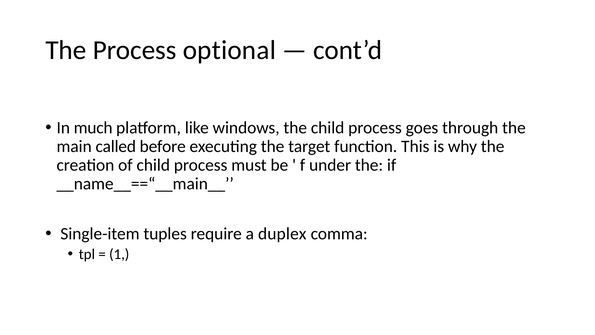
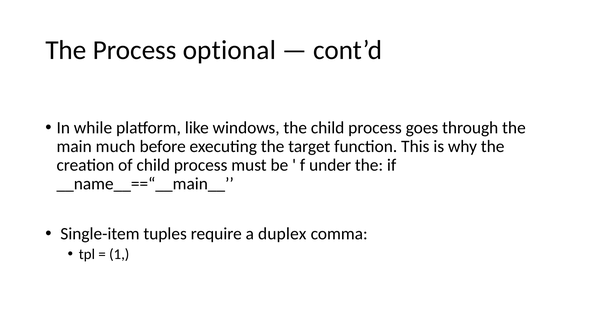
much: much -> while
called: called -> much
